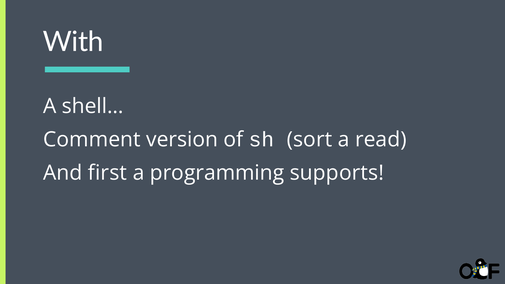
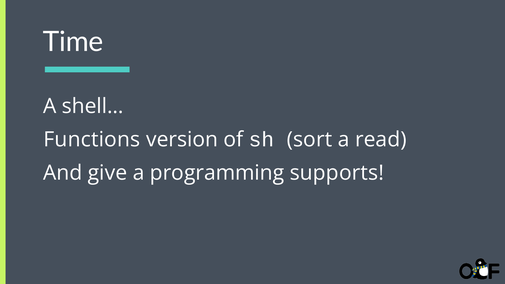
With: With -> Time
Comment: Comment -> Functions
first: first -> give
